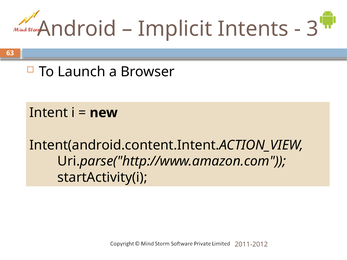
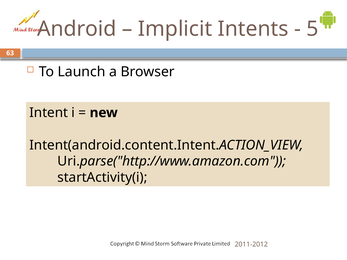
3: 3 -> 5
